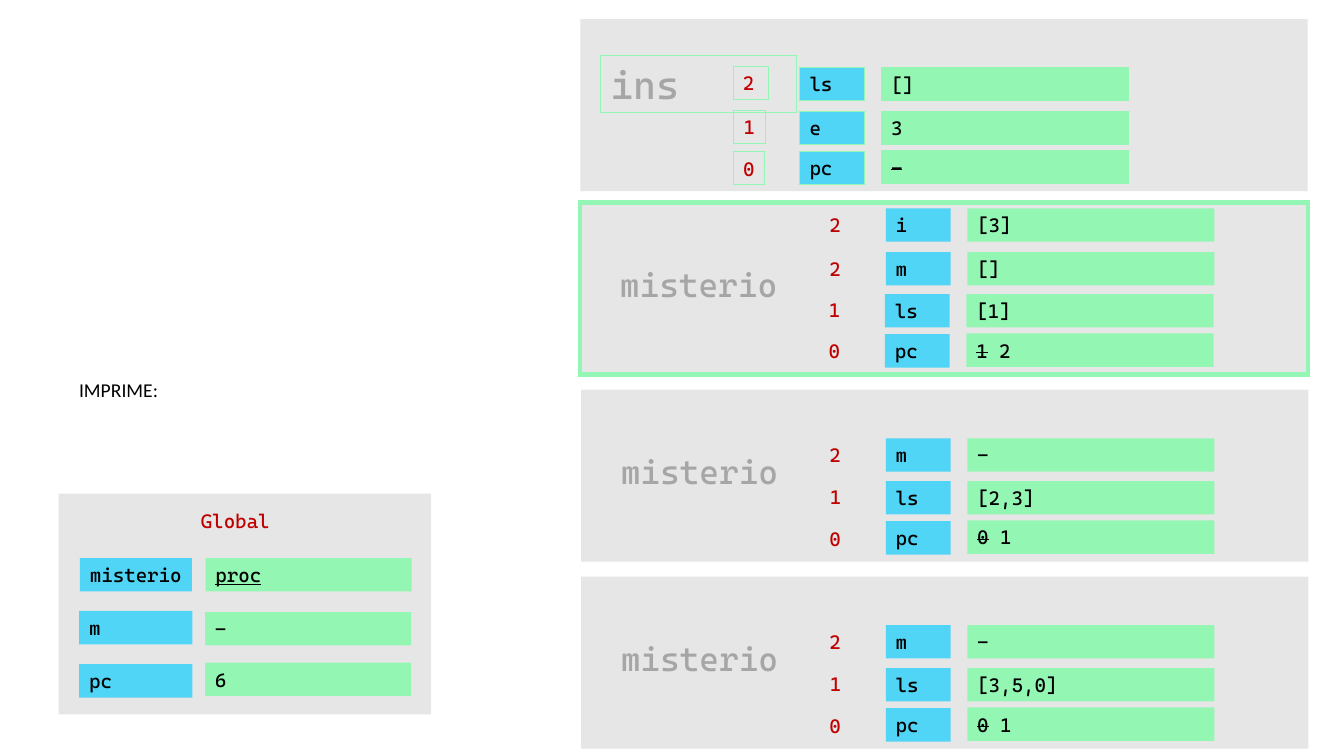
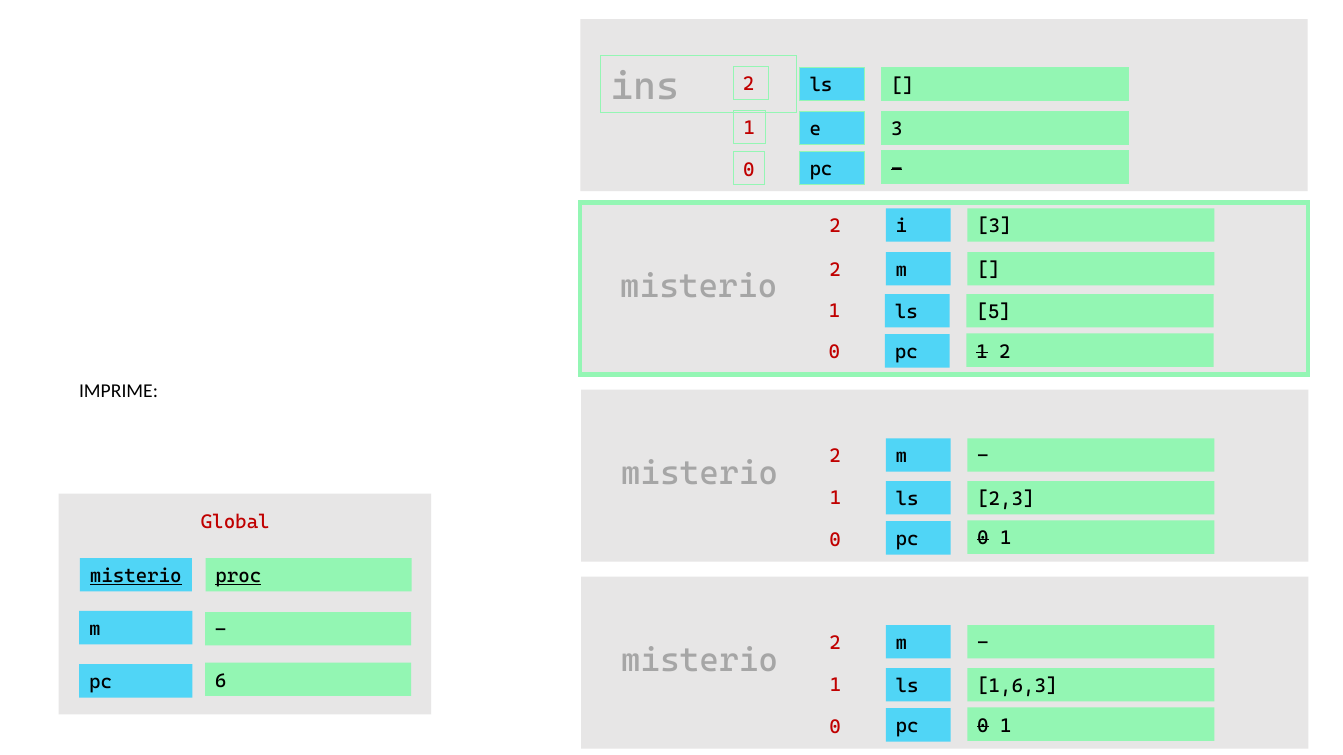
1 at (994, 312): 1 -> 5
misterio at (136, 576) underline: none -> present
3,5,0: 3,5,0 -> 1,6,3
